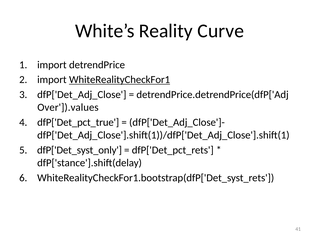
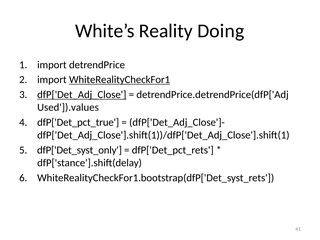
Curve: Curve -> Doing
dfP['Det_Adj_Close underline: none -> present
Over']).values: Over']).values -> Used']).values
